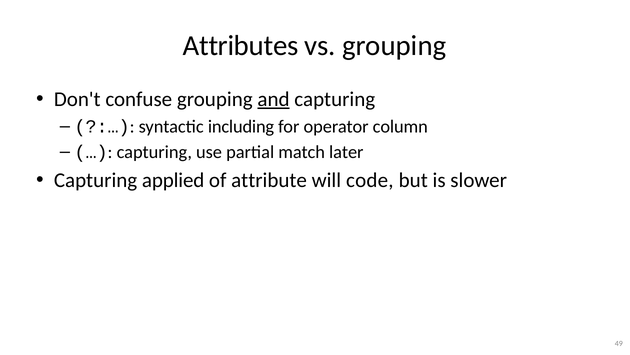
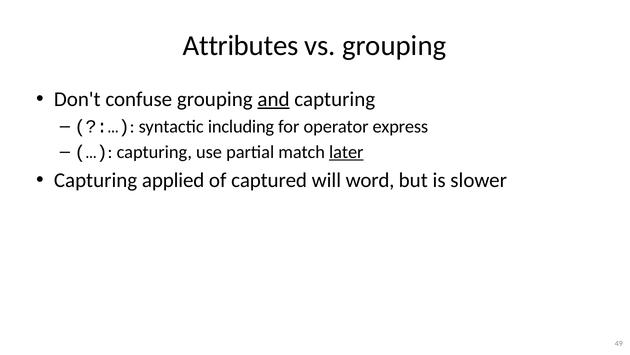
column: column -> express
later underline: none -> present
attribute: attribute -> captured
code: code -> word
